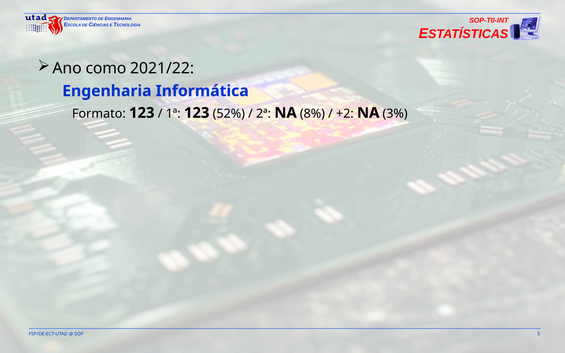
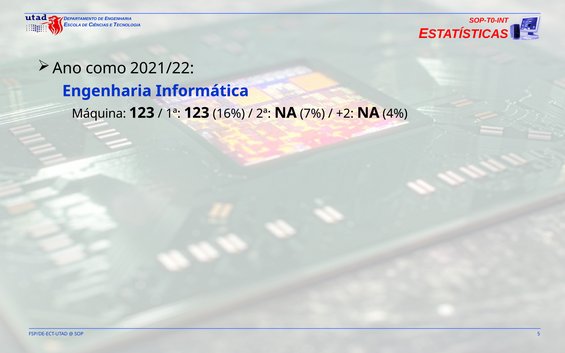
Formato: Formato -> Máquina
52%: 52% -> 16%
8%: 8% -> 7%
3%: 3% -> 4%
